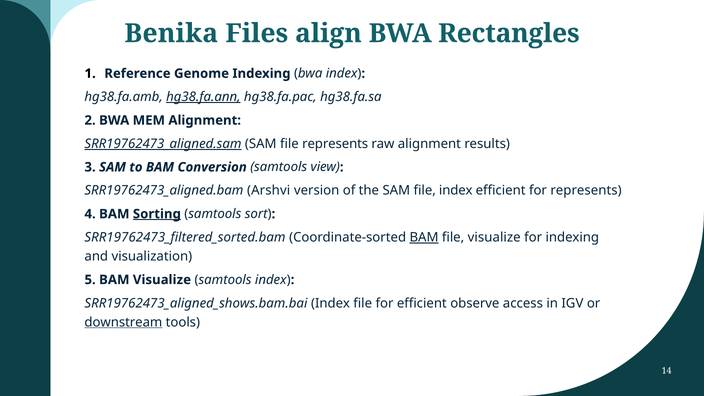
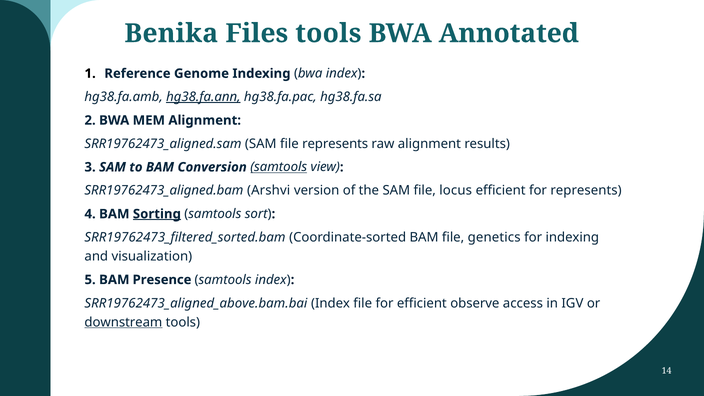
Files align: align -> tools
Rectangles: Rectangles -> Annotated
SRR19762473_aligned.sam underline: present -> none
samtools at (279, 167) underline: none -> present
file index: index -> locus
BAM at (424, 237) underline: present -> none
file visualize: visualize -> genetics
BAM Visualize: Visualize -> Presence
SRR19762473_aligned_shows.bam.bai: SRR19762473_aligned_shows.bam.bai -> SRR19762473_aligned_above.bam.bai
